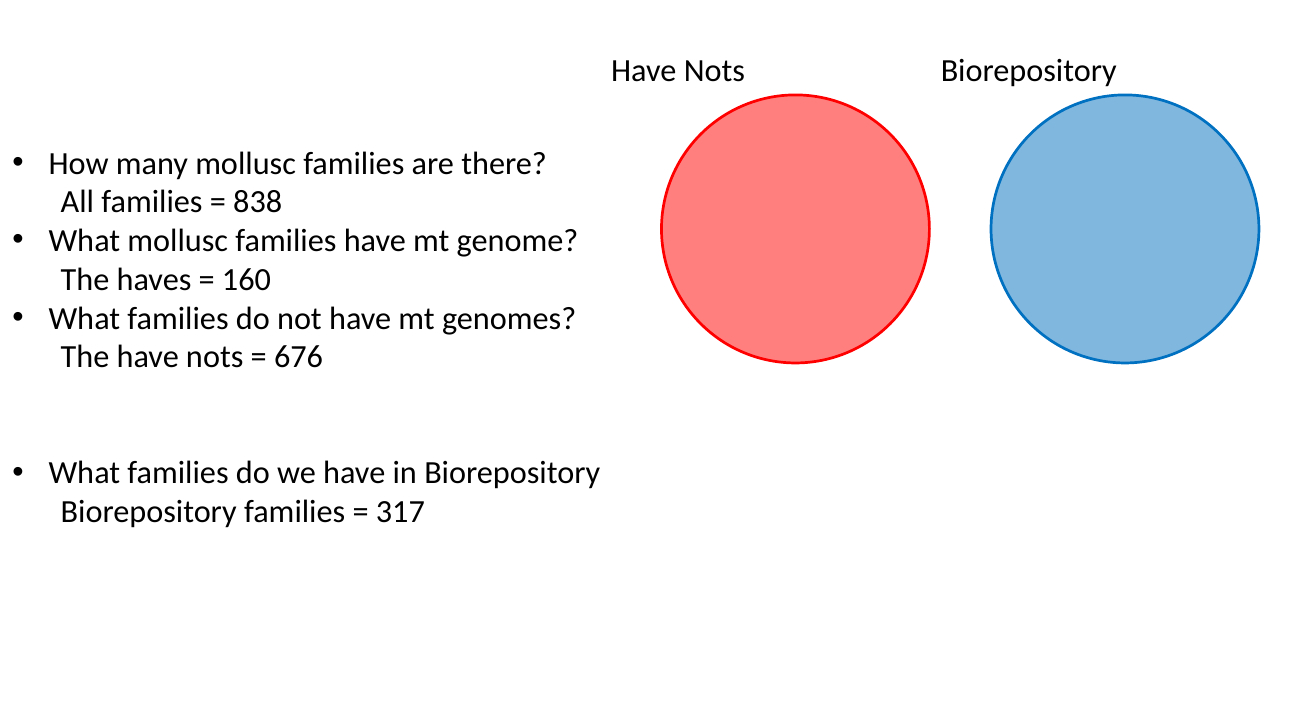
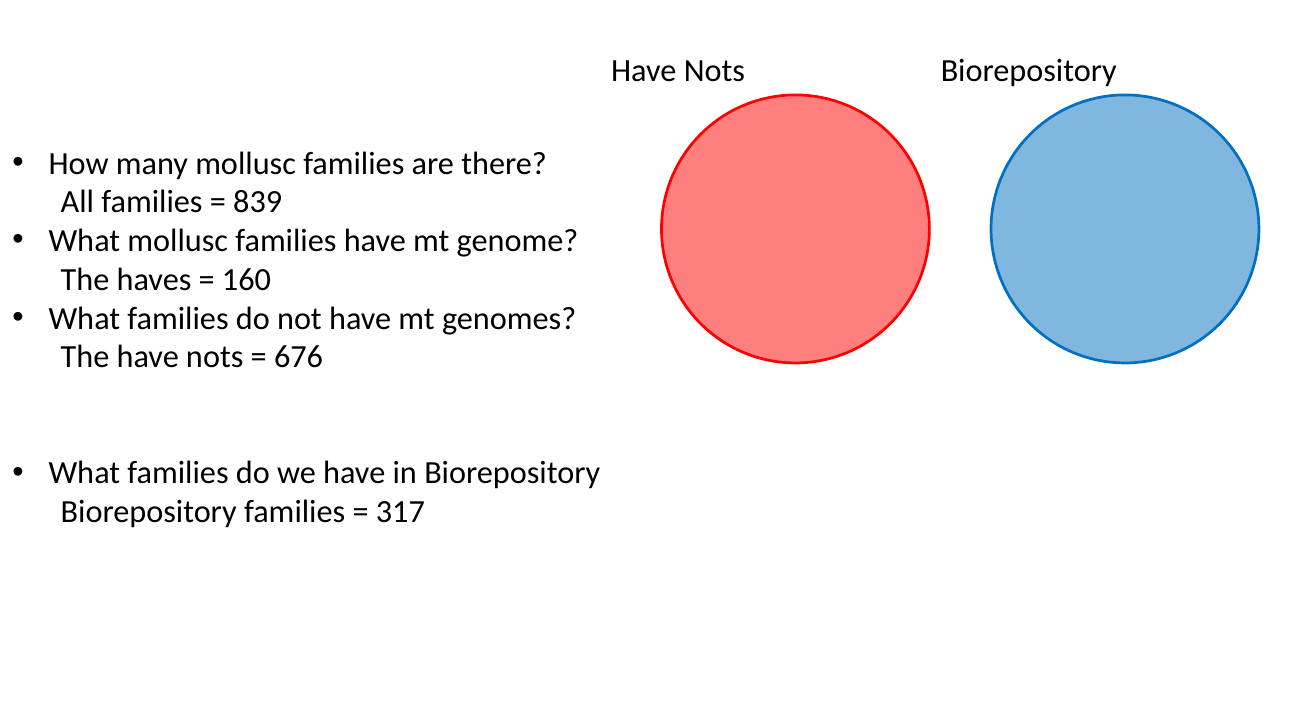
838: 838 -> 839
